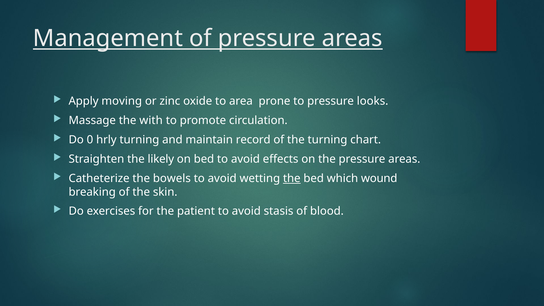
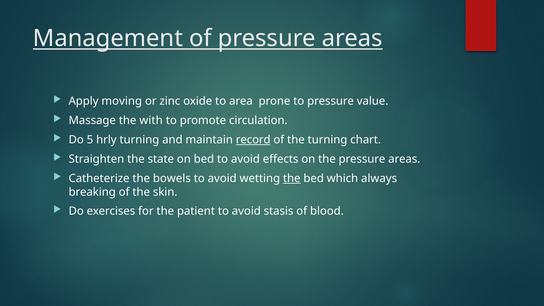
looks: looks -> value
0: 0 -> 5
record underline: none -> present
likely: likely -> state
wound: wound -> always
